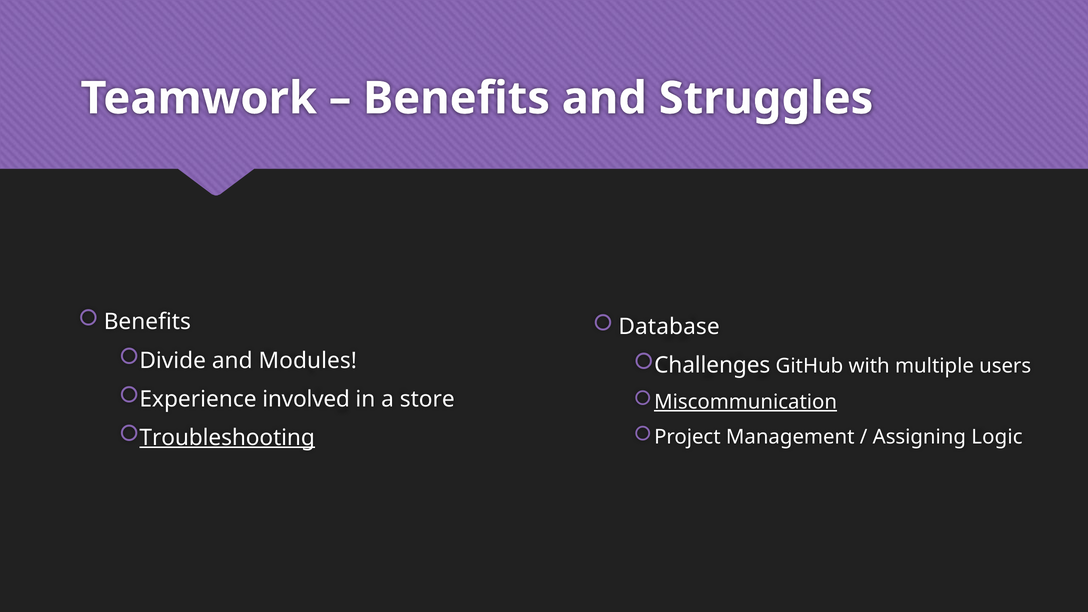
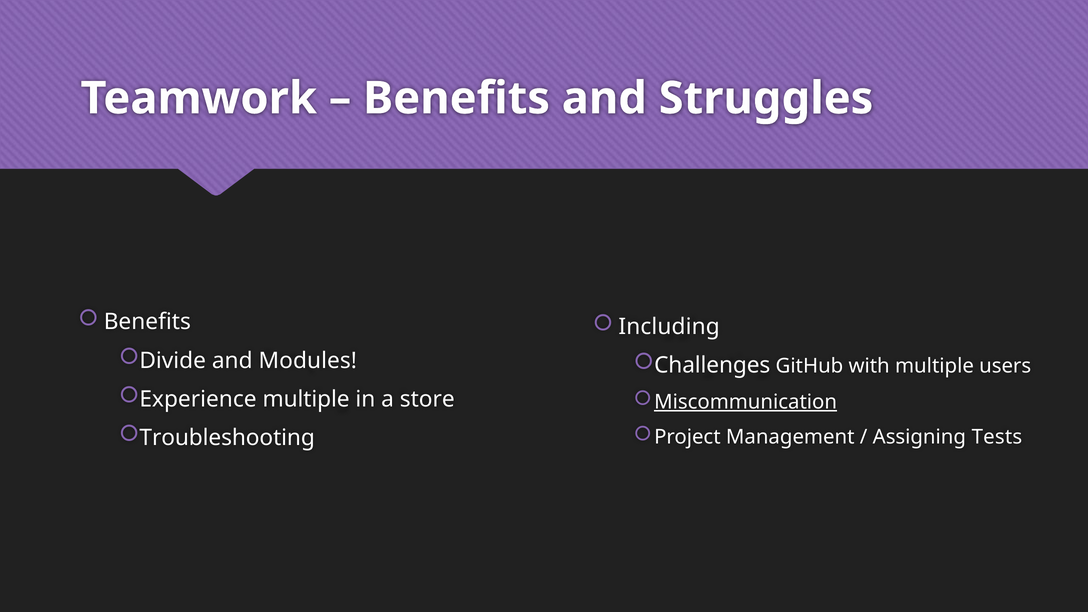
Database: Database -> Including
Experience involved: involved -> multiple
Troubleshooting underline: present -> none
Logic: Logic -> Tests
